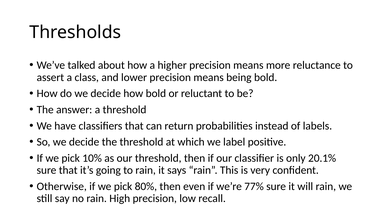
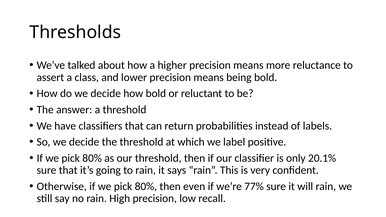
10% at (92, 158): 10% -> 80%
